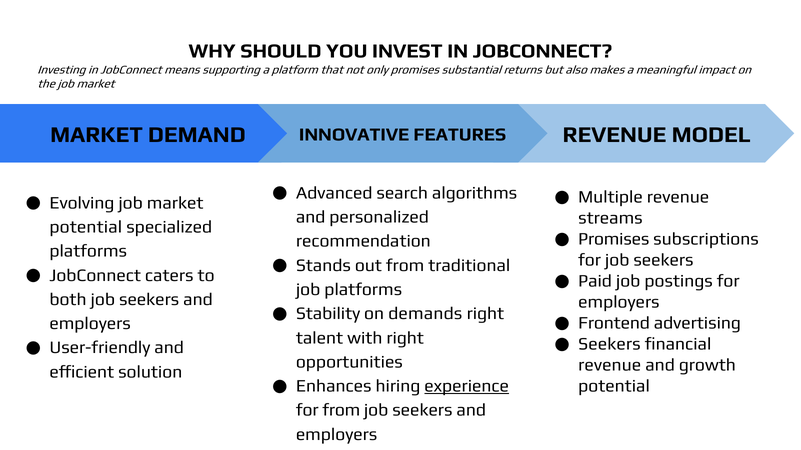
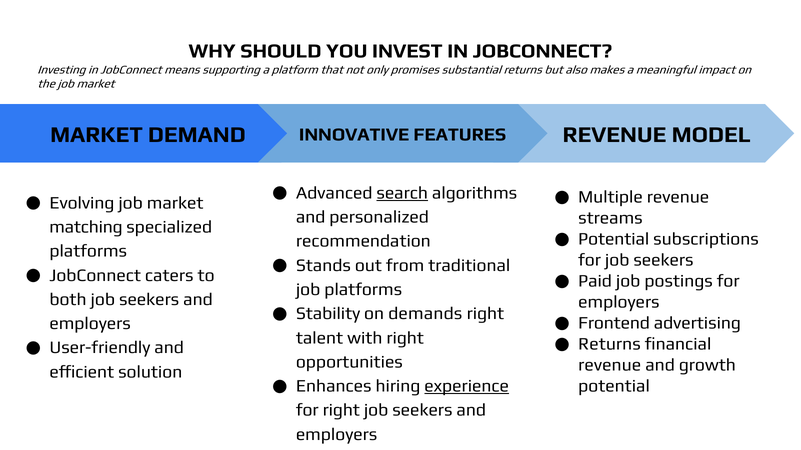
search underline: none -> present
potential at (86, 227): potential -> matching
Promises at (614, 239): Promises -> Potential
Seekers at (609, 344): Seekers -> Returns
for from: from -> right
